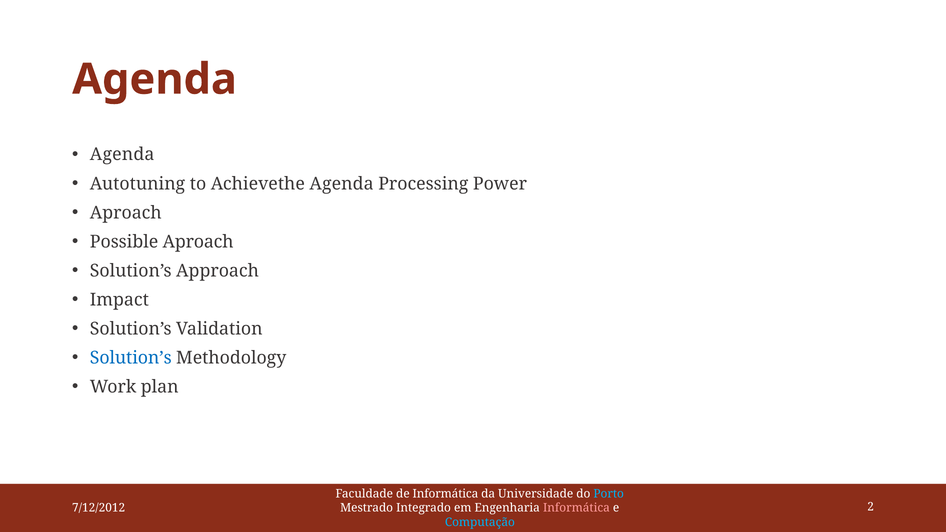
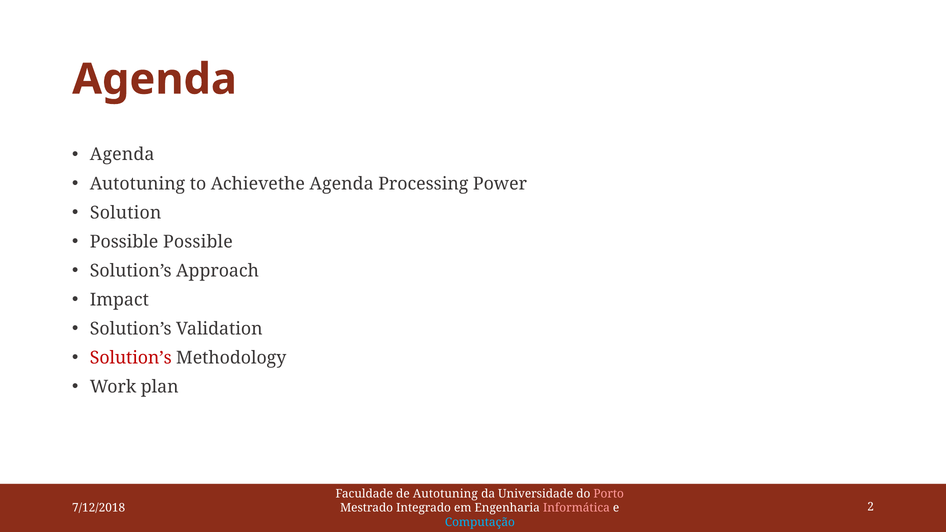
Aproach at (126, 213): Aproach -> Solution
Possible Aproach: Aproach -> Possible
Solution’s at (131, 358) colour: blue -> red
de Informática: Informática -> Autotuning
Porto colour: light blue -> pink
7/12/2012: 7/12/2012 -> 7/12/2018
